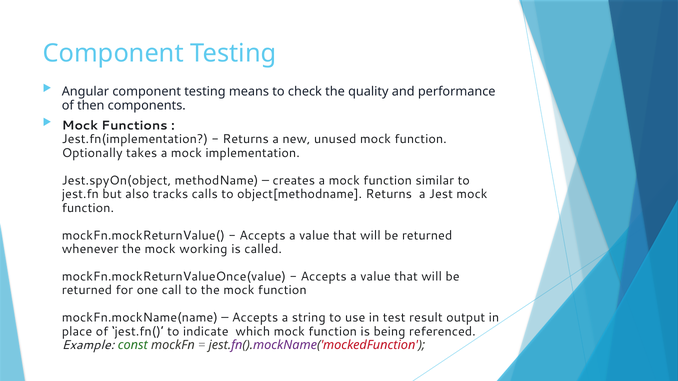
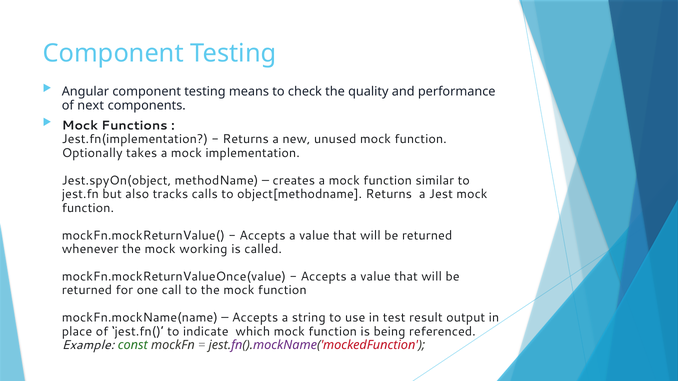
then: then -> next
